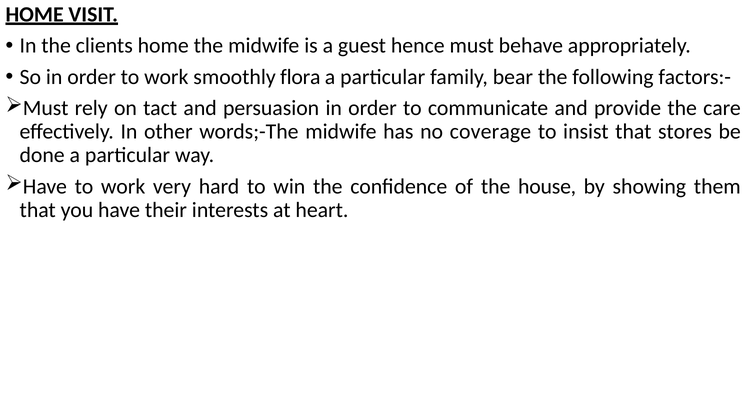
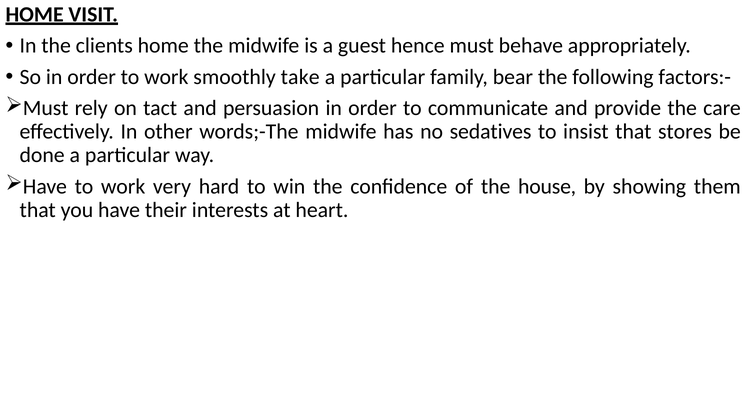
flora: flora -> take
coverage: coverage -> sedatives
